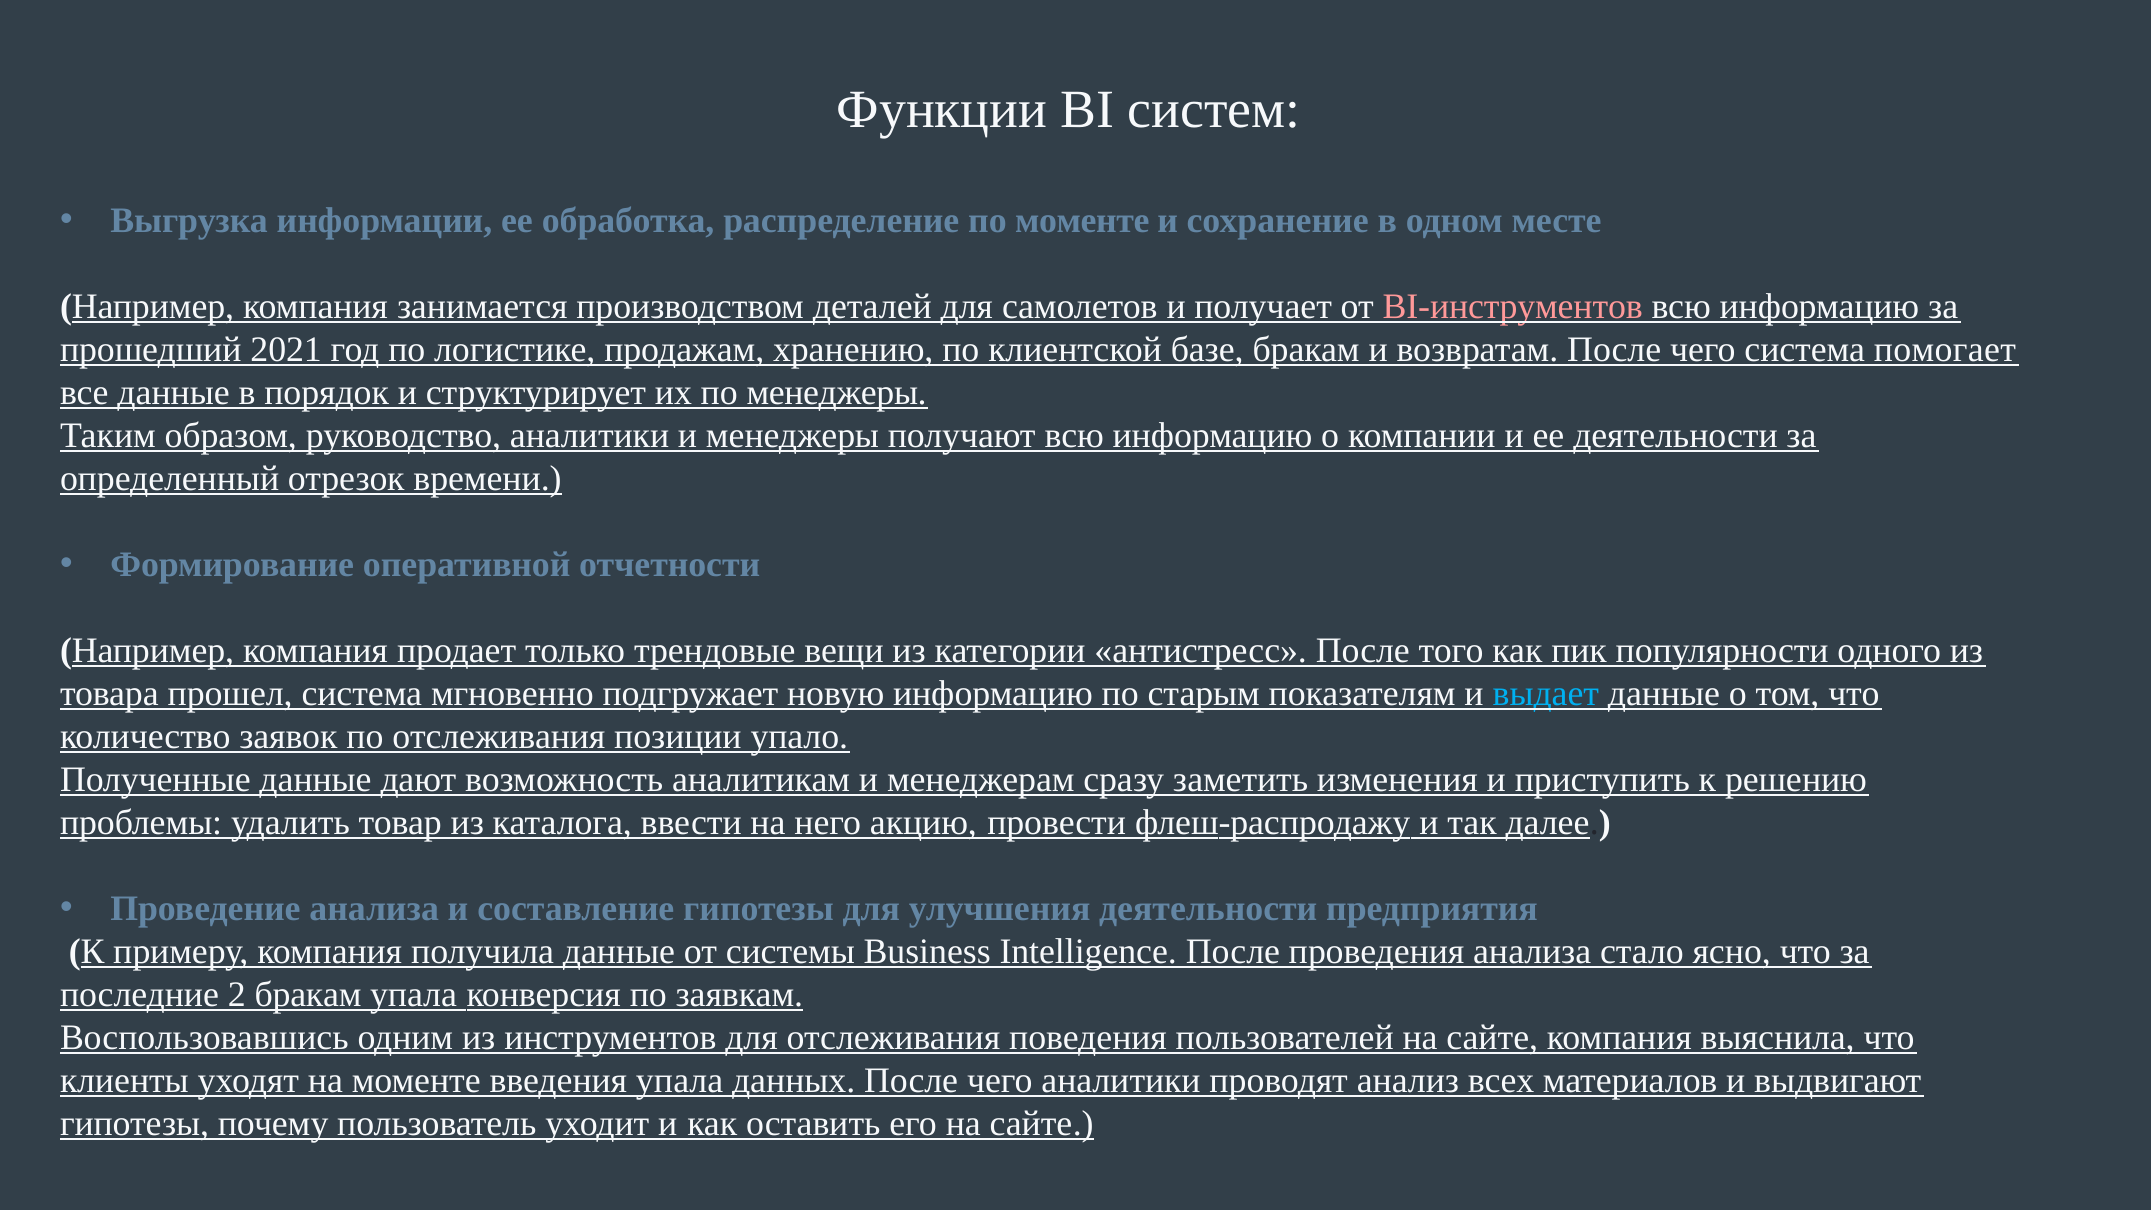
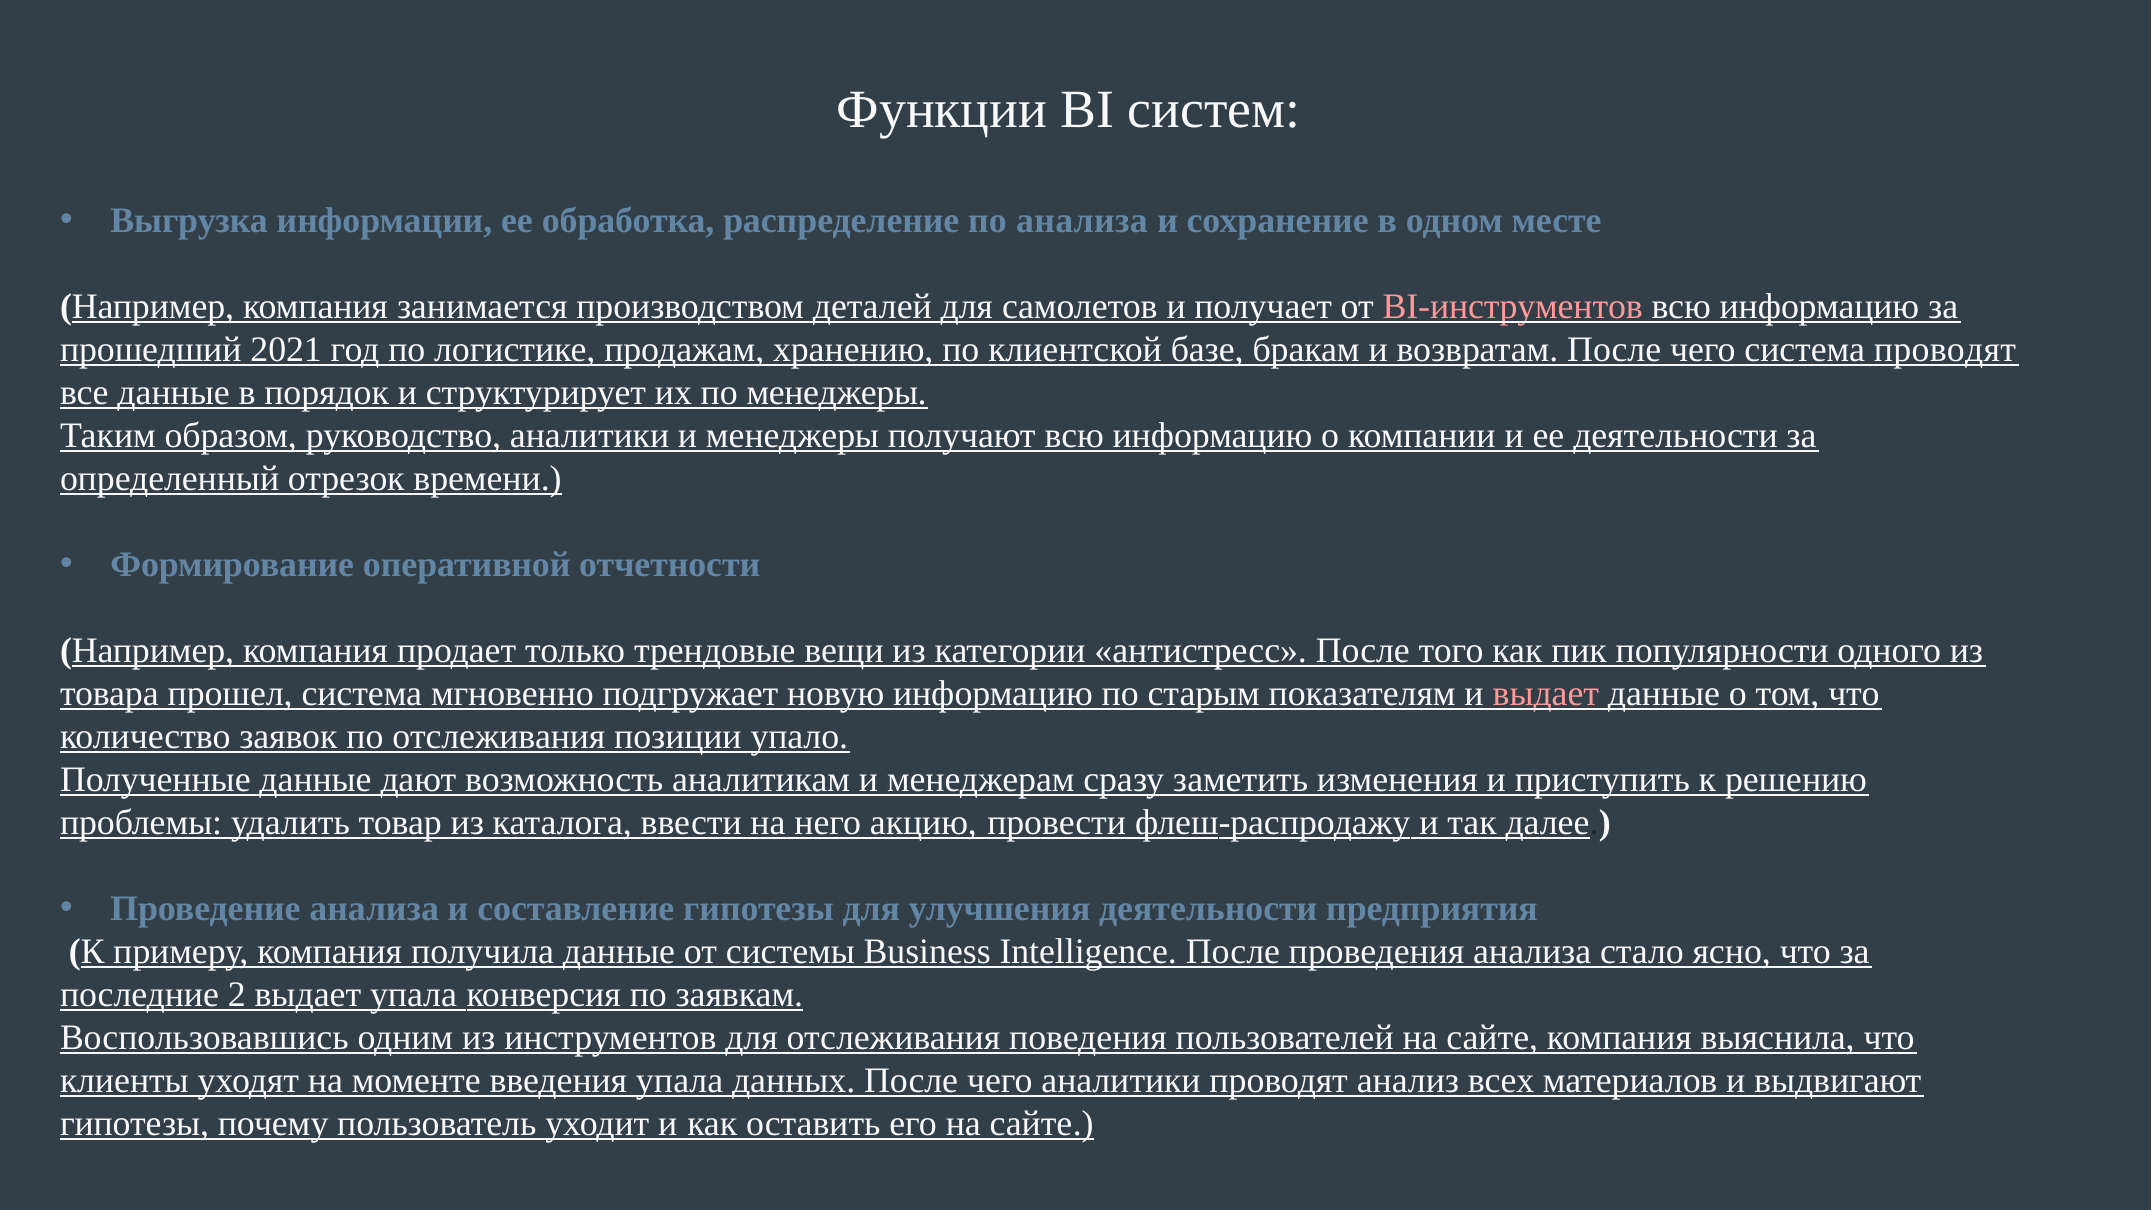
по моменте: моменте -> анализа
система помогает: помогает -> проводят
выдает at (1546, 693) colour: light blue -> pink
2 бракам: бракам -> выдает
